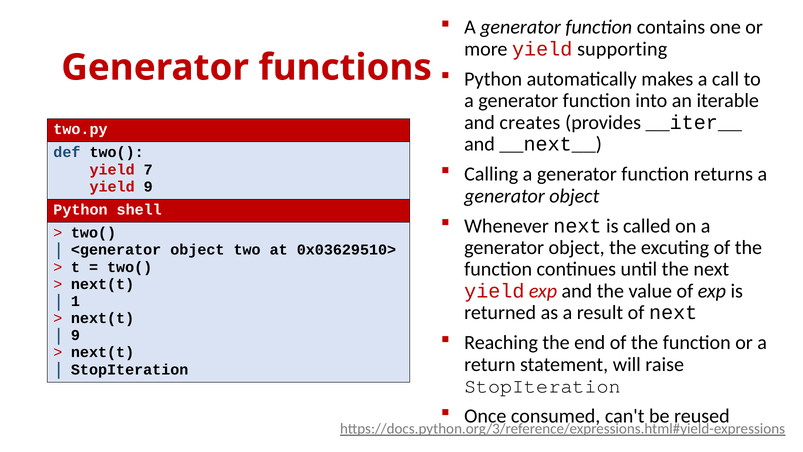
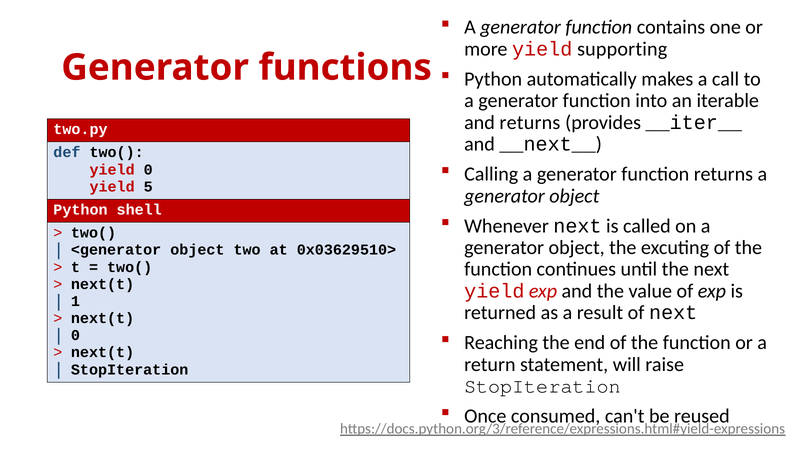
and creates: creates -> returns
yield 7: 7 -> 0
yield 9: 9 -> 5
9 at (75, 335): 9 -> 0
